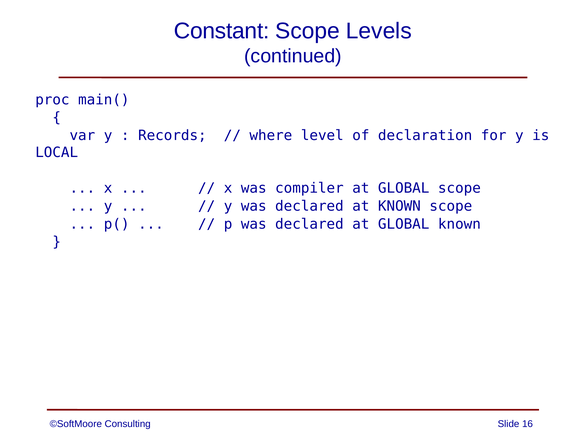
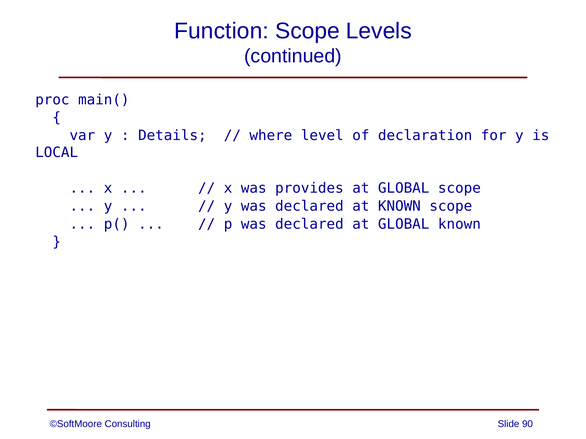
Constant: Constant -> Function
Records: Records -> Details
compiler: compiler -> provides
16: 16 -> 90
